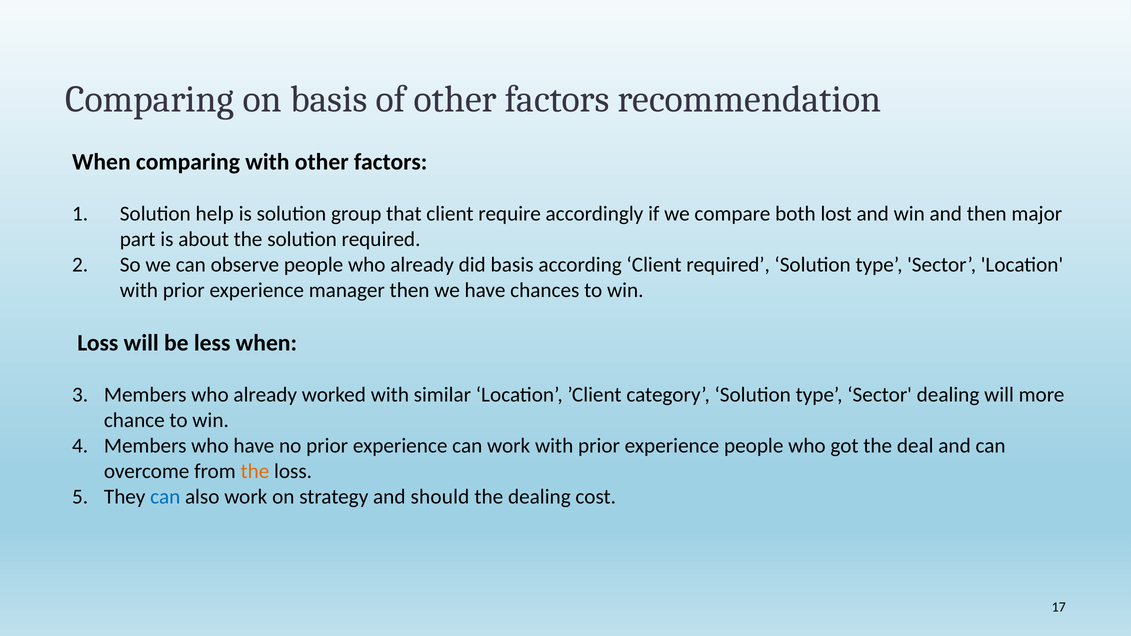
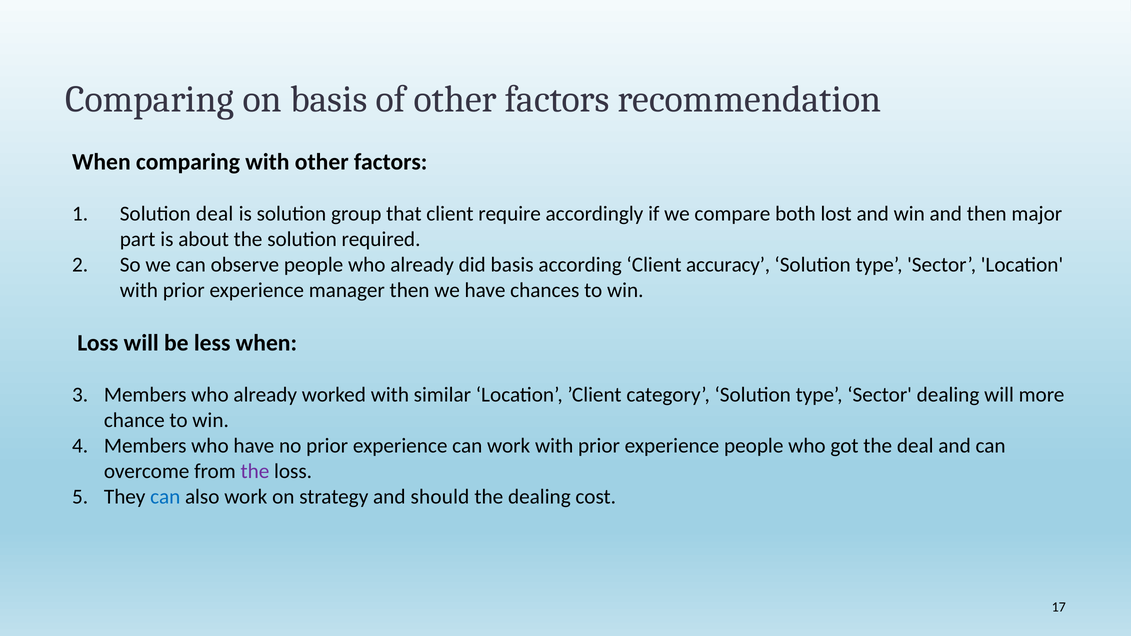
Solution help: help -> deal
Client required: required -> accuracy
the at (255, 471) colour: orange -> purple
